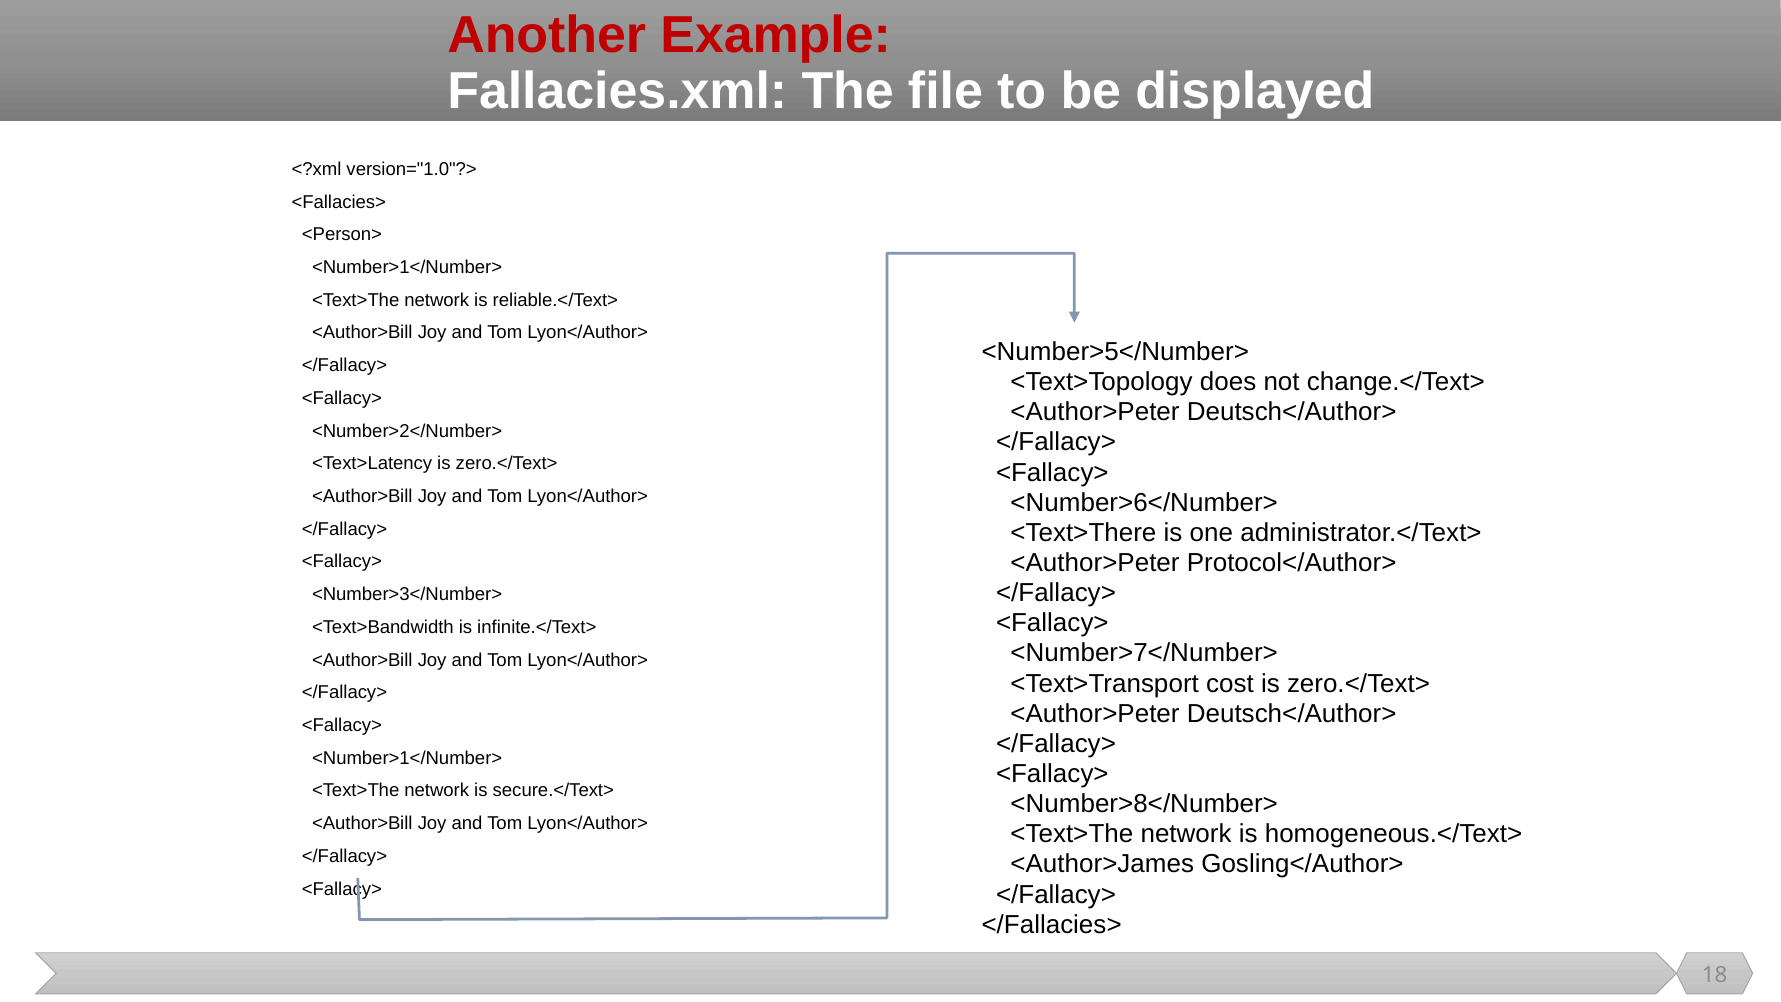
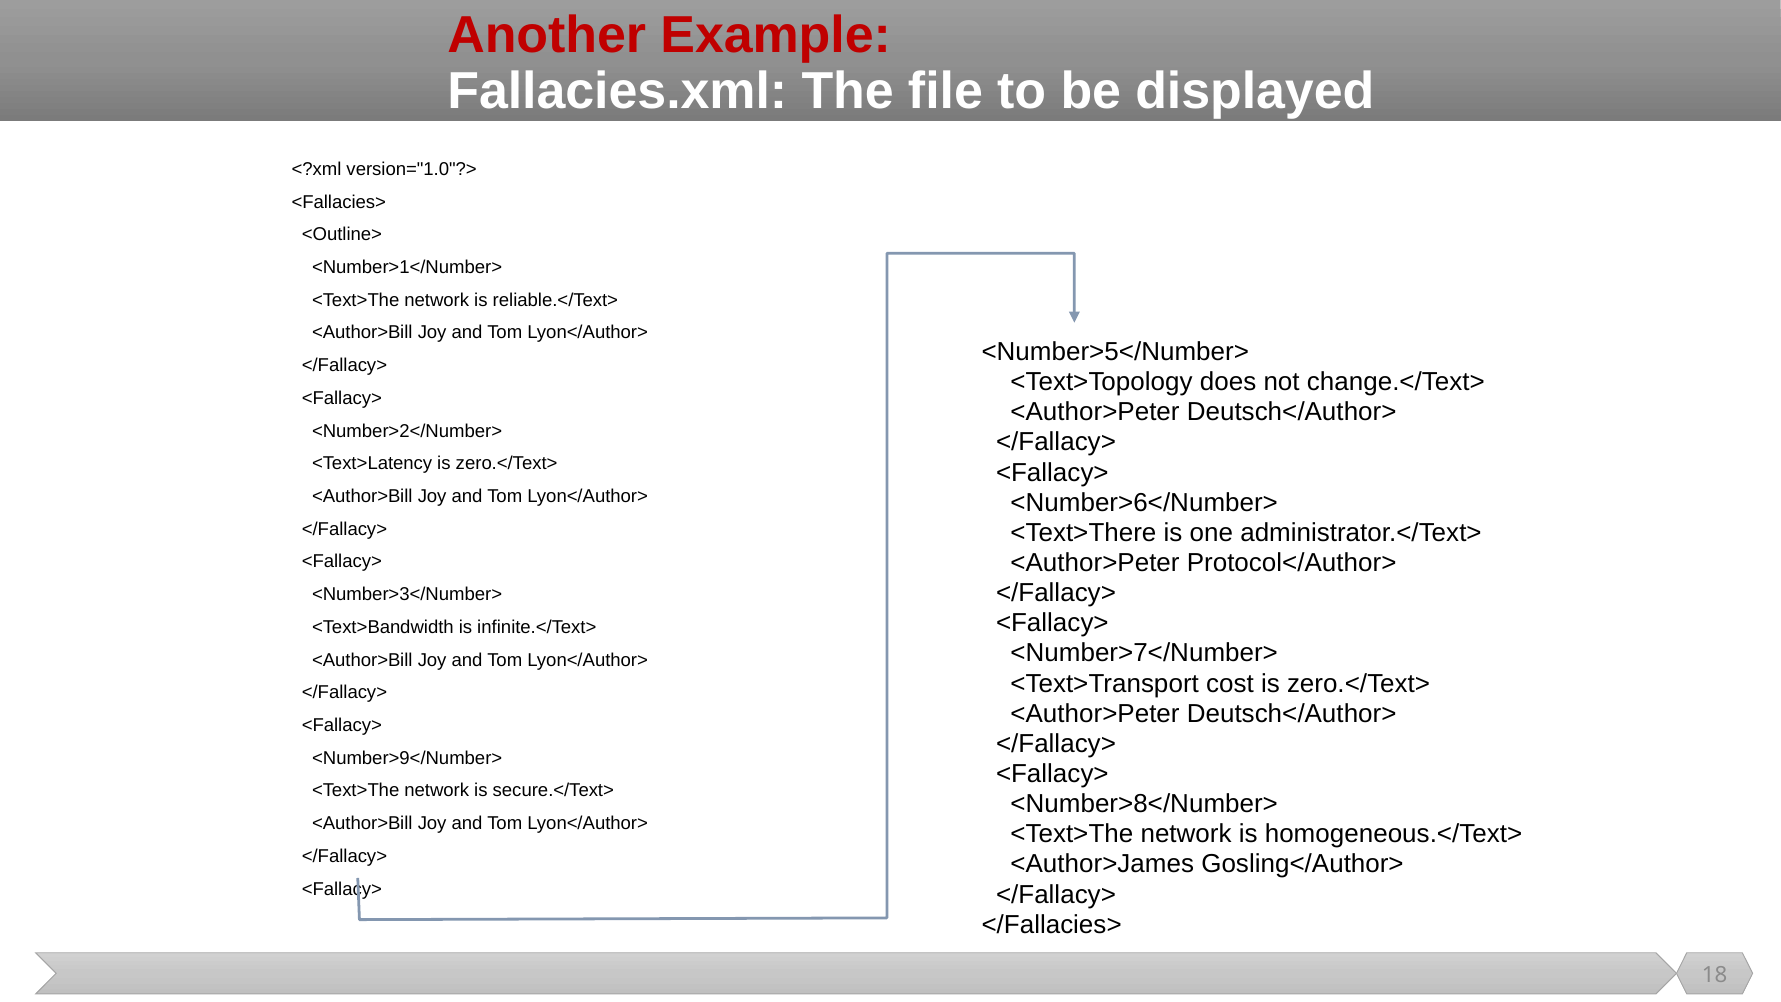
<Person>: <Person> -> <Outline>
<Number>1</Number> at (407, 758): <Number>1</Number> -> <Number>9</Number>
